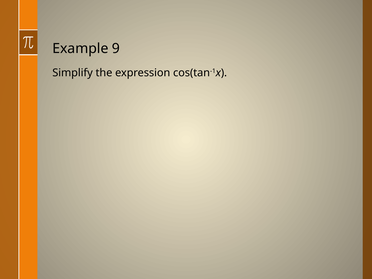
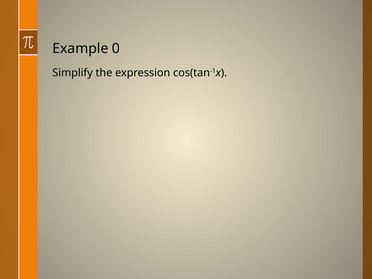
9: 9 -> 0
